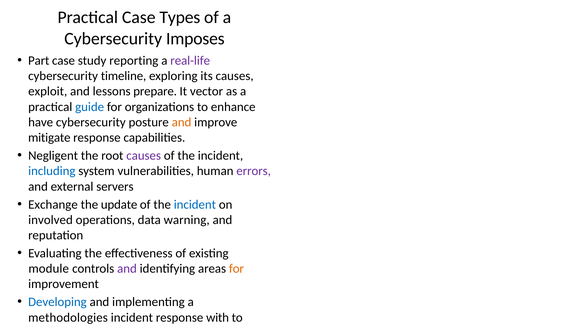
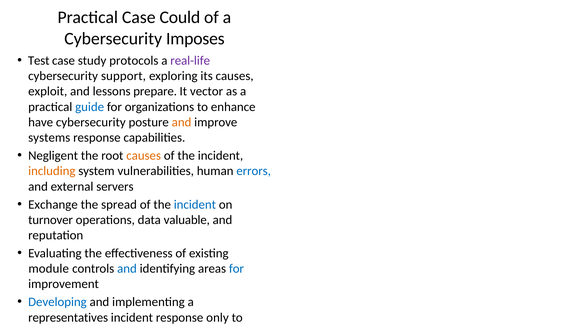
Types: Types -> Could
Part: Part -> Test
reporting: reporting -> protocols
timeline: timeline -> support
mitigate at (49, 138): mitigate -> systems
causes at (144, 156) colour: purple -> orange
including colour: blue -> orange
errors colour: purple -> blue
update: update -> spread
involved: involved -> turnover
warning: warning -> valuable
and at (127, 269) colour: purple -> blue
for at (236, 269) colour: orange -> blue
methodologies: methodologies -> representatives
with: with -> only
